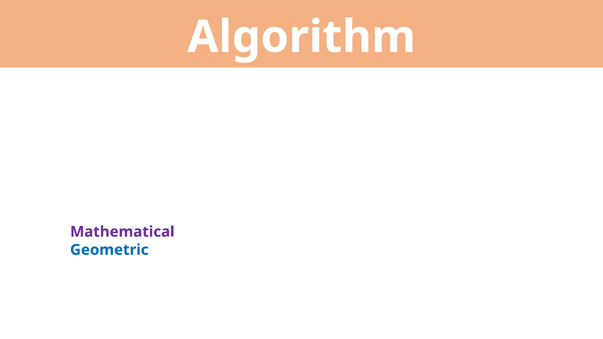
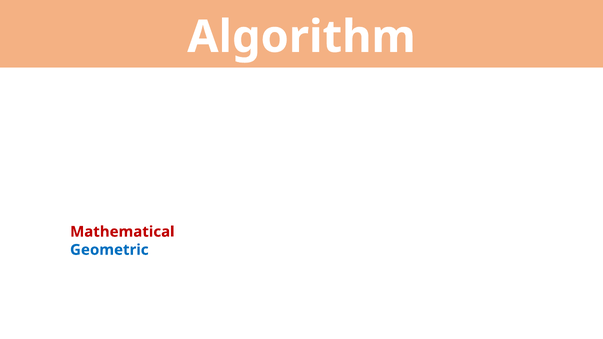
Mathematical colour: purple -> red
